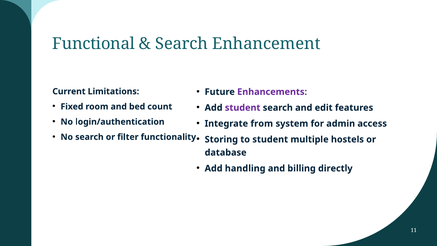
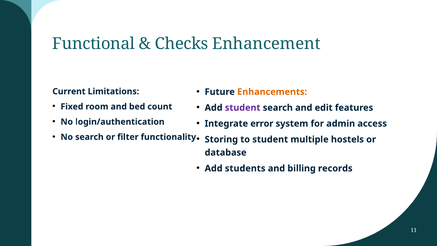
Search at (182, 44): Search -> Checks
Enhancements colour: purple -> orange
from: from -> error
handling: handling -> students
directly: directly -> records
